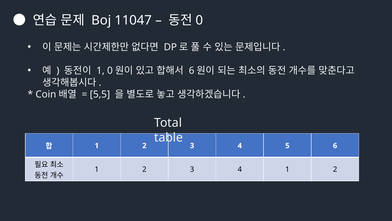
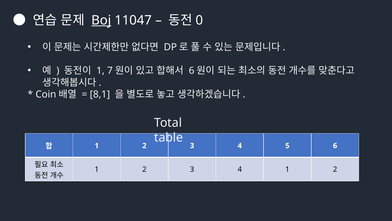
Boj underline: none -> present
1 0: 0 -> 7
5,5: 5,5 -> 8,1
